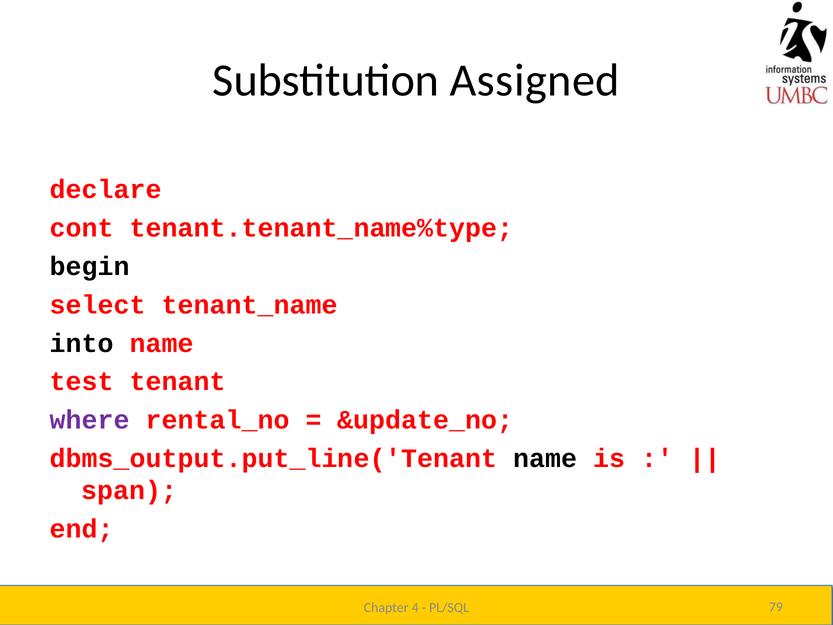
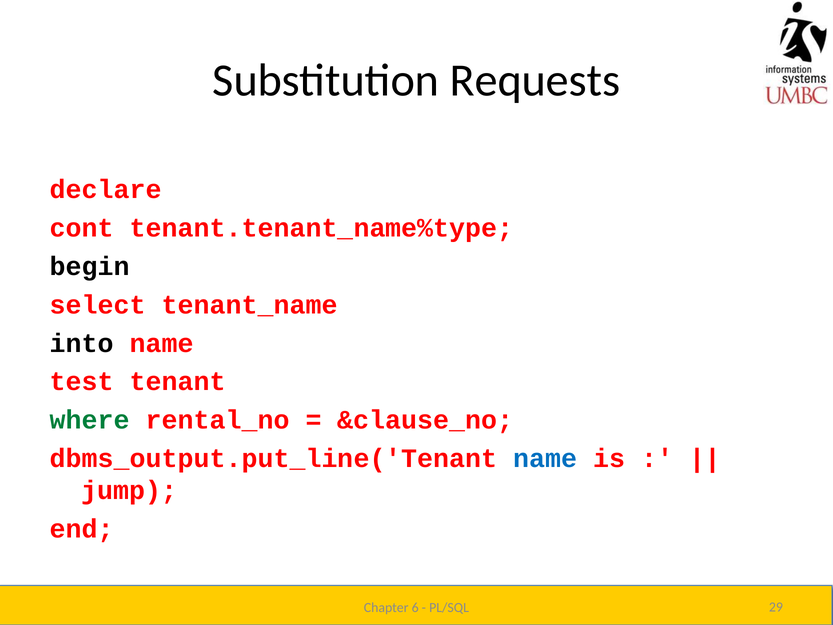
Assigned: Assigned -> Requests
where colour: purple -> green
&update_no: &update_no -> &clause_no
name at (545, 458) colour: black -> blue
span: span -> jump
4: 4 -> 6
79: 79 -> 29
